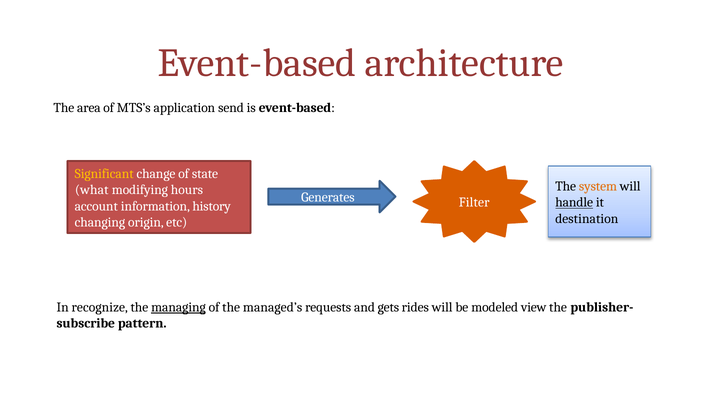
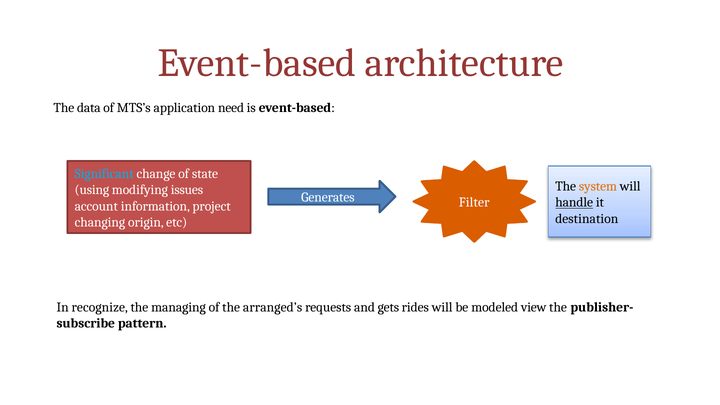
area: area -> data
send: send -> need
Significant colour: yellow -> light blue
what: what -> using
hours: hours -> issues
history: history -> project
managing underline: present -> none
managed’s: managed’s -> arranged’s
